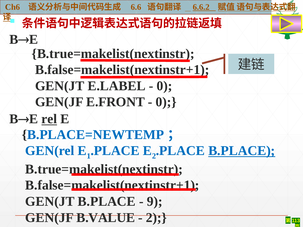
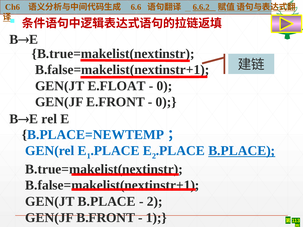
E.LABEL: E.LABEL -> E.FLOAT
rel underline: present -> none
9 at (155, 202): 9 -> 2
B.VALUE: B.VALUE -> B.FRONT
2 at (156, 218): 2 -> 1
